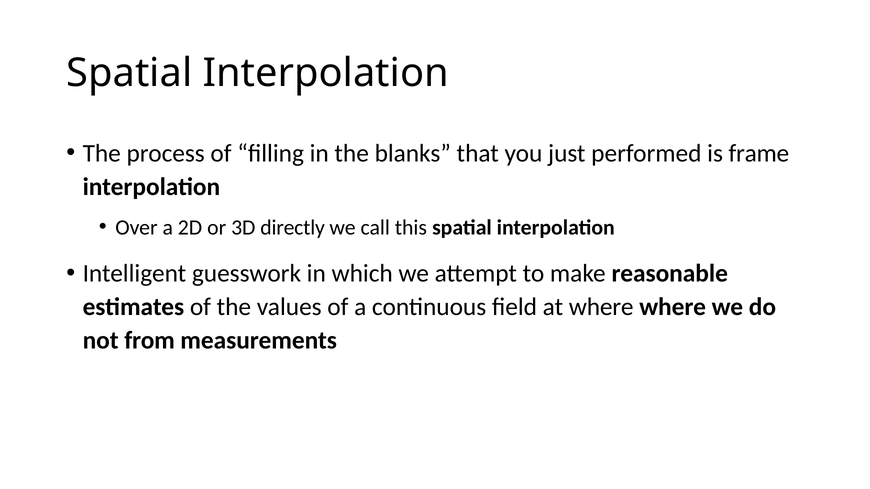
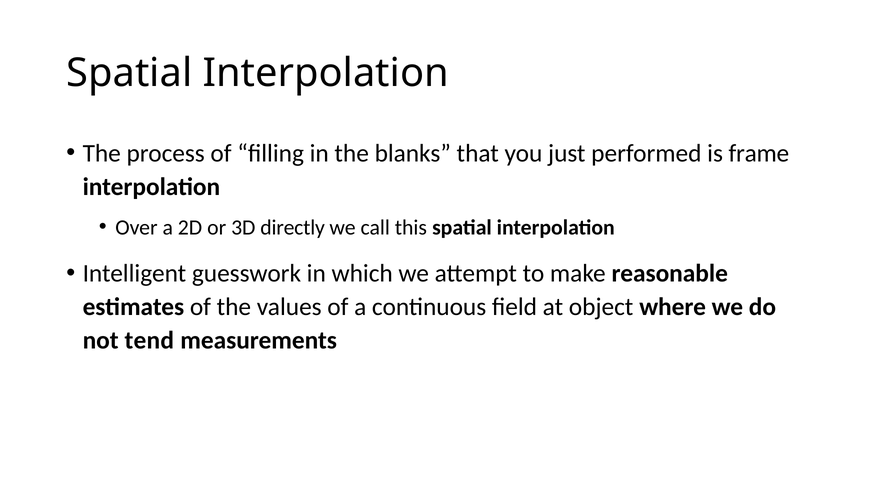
at where: where -> object
from: from -> tend
